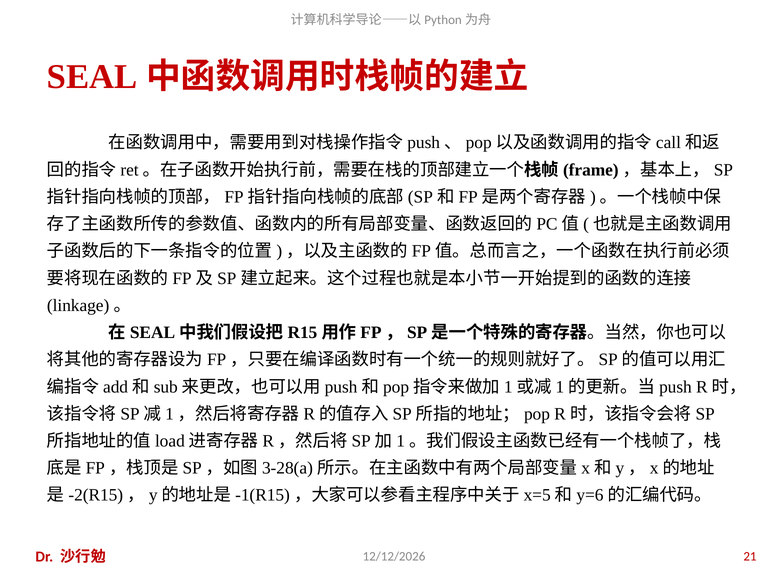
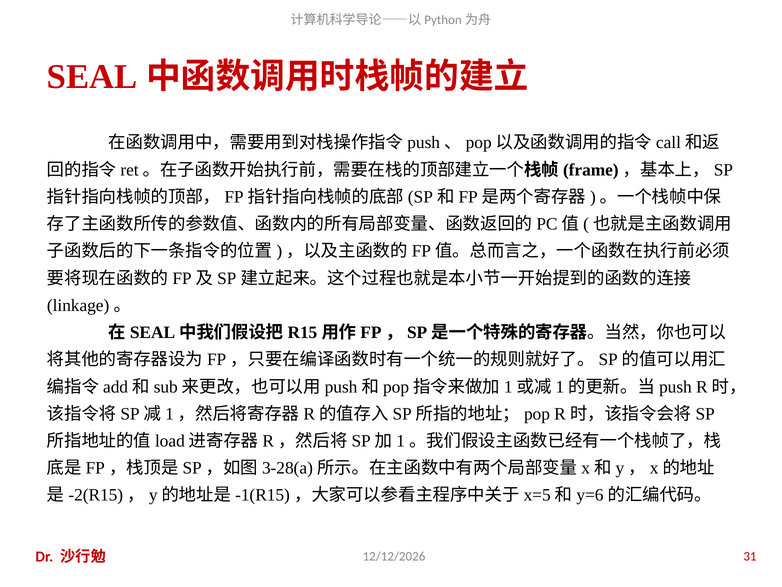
21: 21 -> 31
